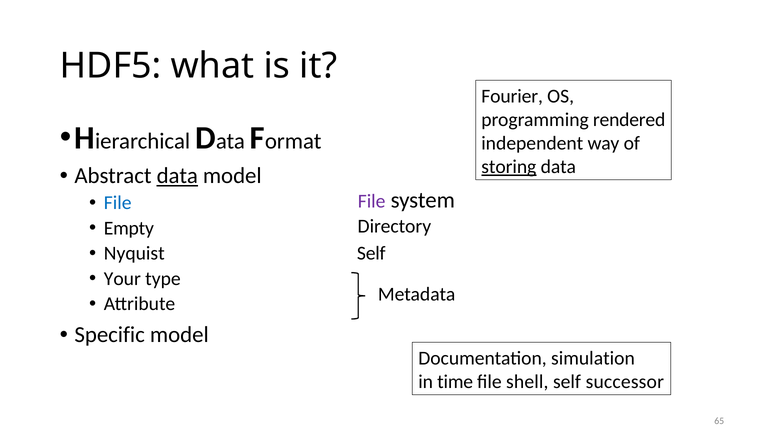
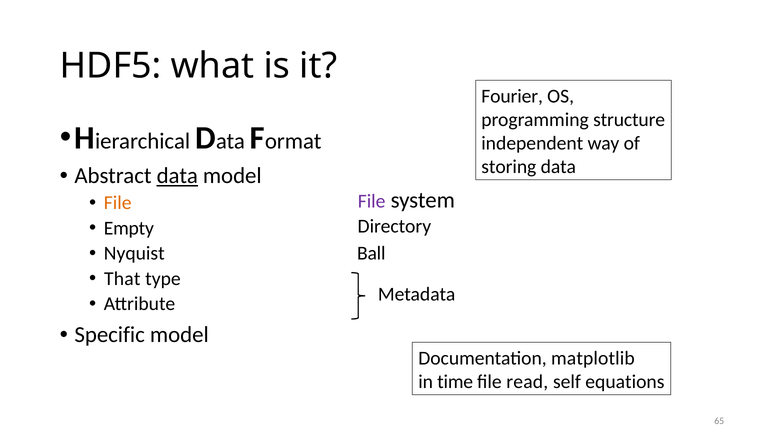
rendered: rendered -> structure
storing underline: present -> none
File at (118, 203) colour: blue -> orange
Self at (371, 253): Self -> Ball
Your: Your -> That
simulation: simulation -> matplotlib
shell: shell -> read
successor: successor -> equations
